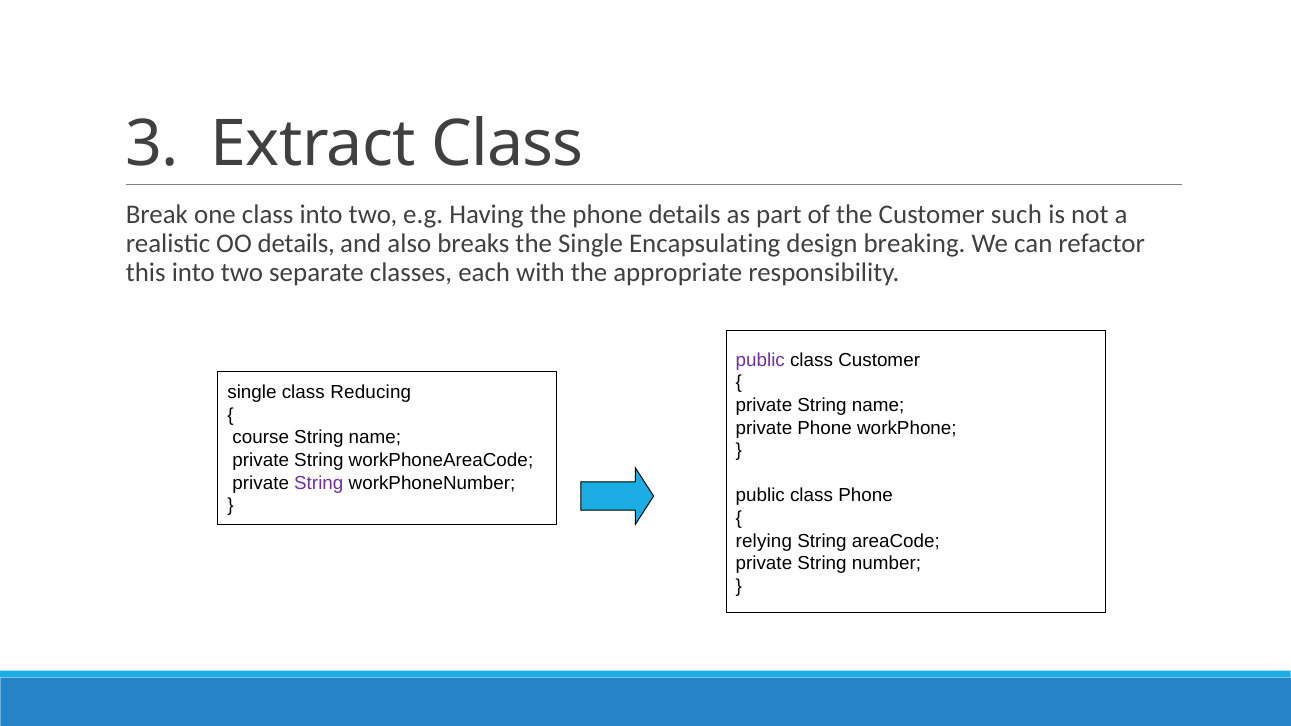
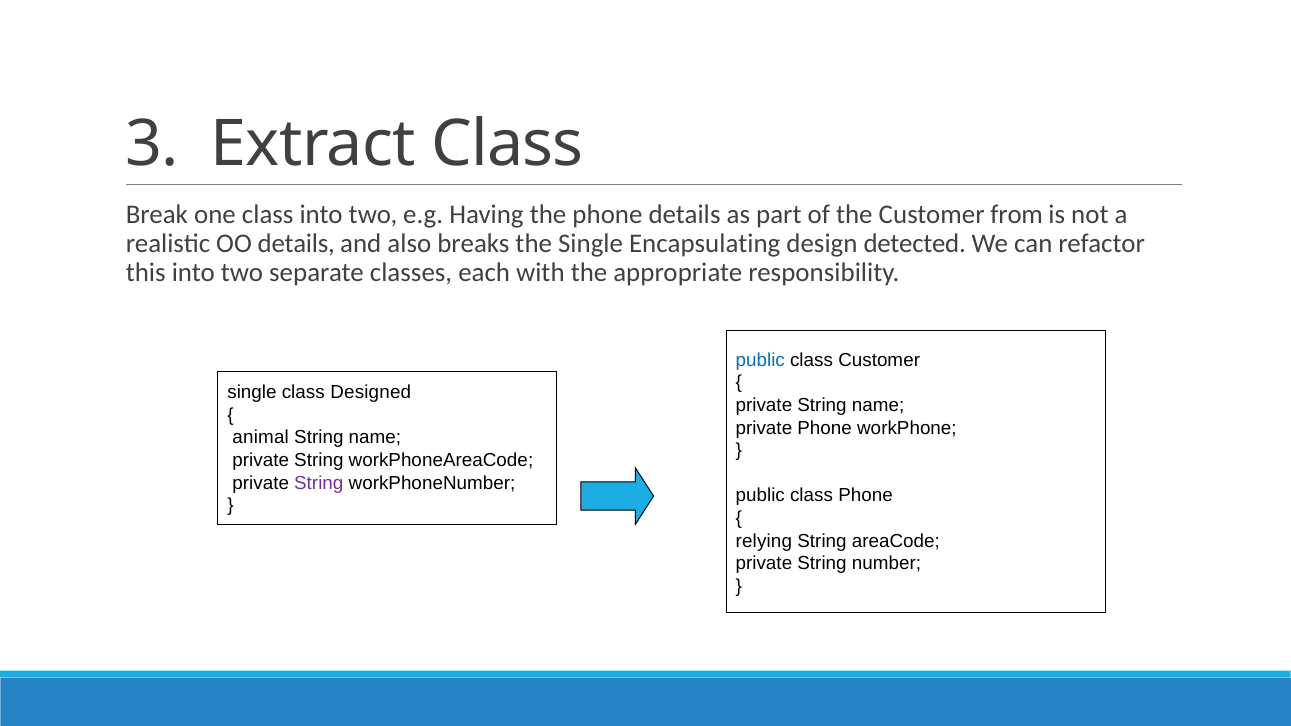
such: such -> from
breaking: breaking -> detected
public at (760, 360) colour: purple -> blue
Reducing: Reducing -> Designed
course: course -> animal
